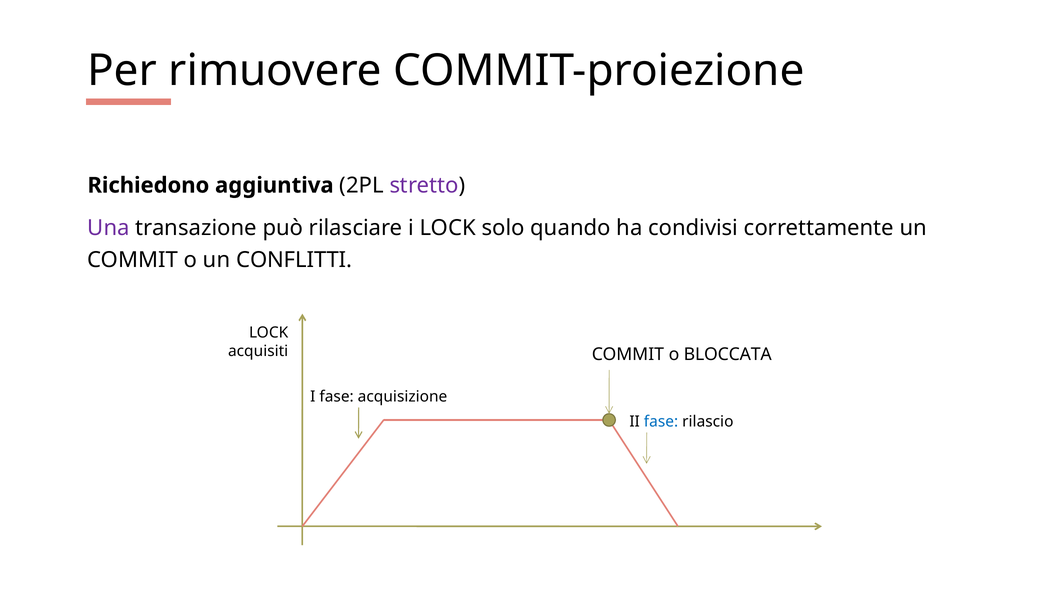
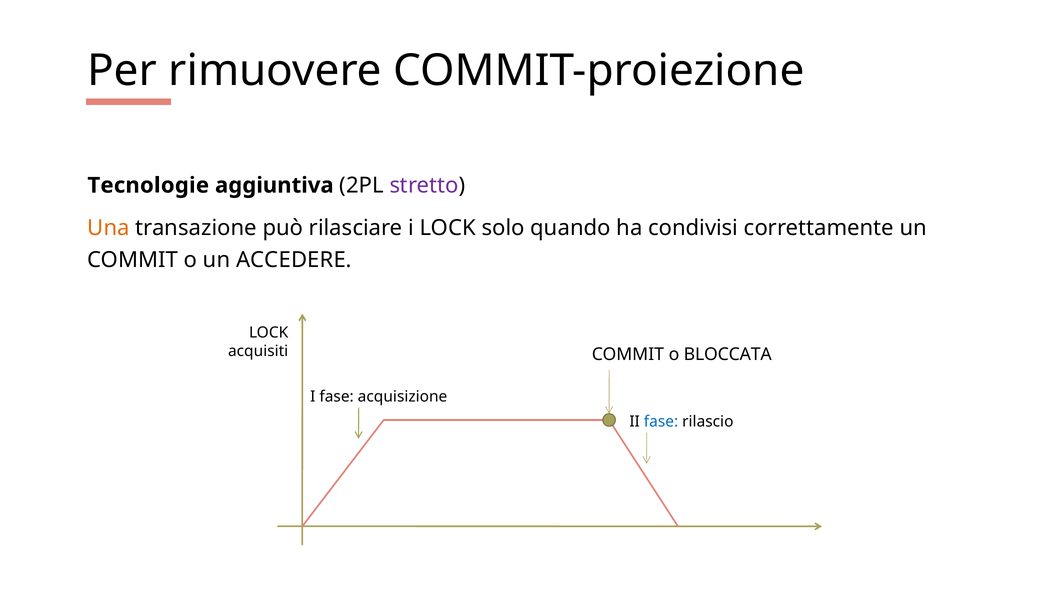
Richiedono: Richiedono -> Tecnologie
Una colour: purple -> orange
CONFLITTI: CONFLITTI -> ACCEDERE
